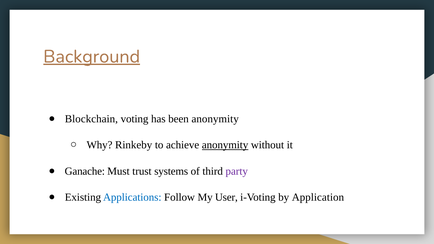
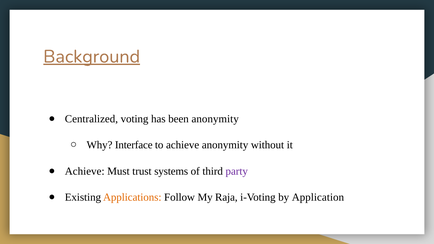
Blockchain: Blockchain -> Centralized
Rinkeby: Rinkeby -> Interface
anonymity at (225, 145) underline: present -> none
Ganache at (85, 171): Ganache -> Achieve
Applications colour: blue -> orange
User: User -> Raja
